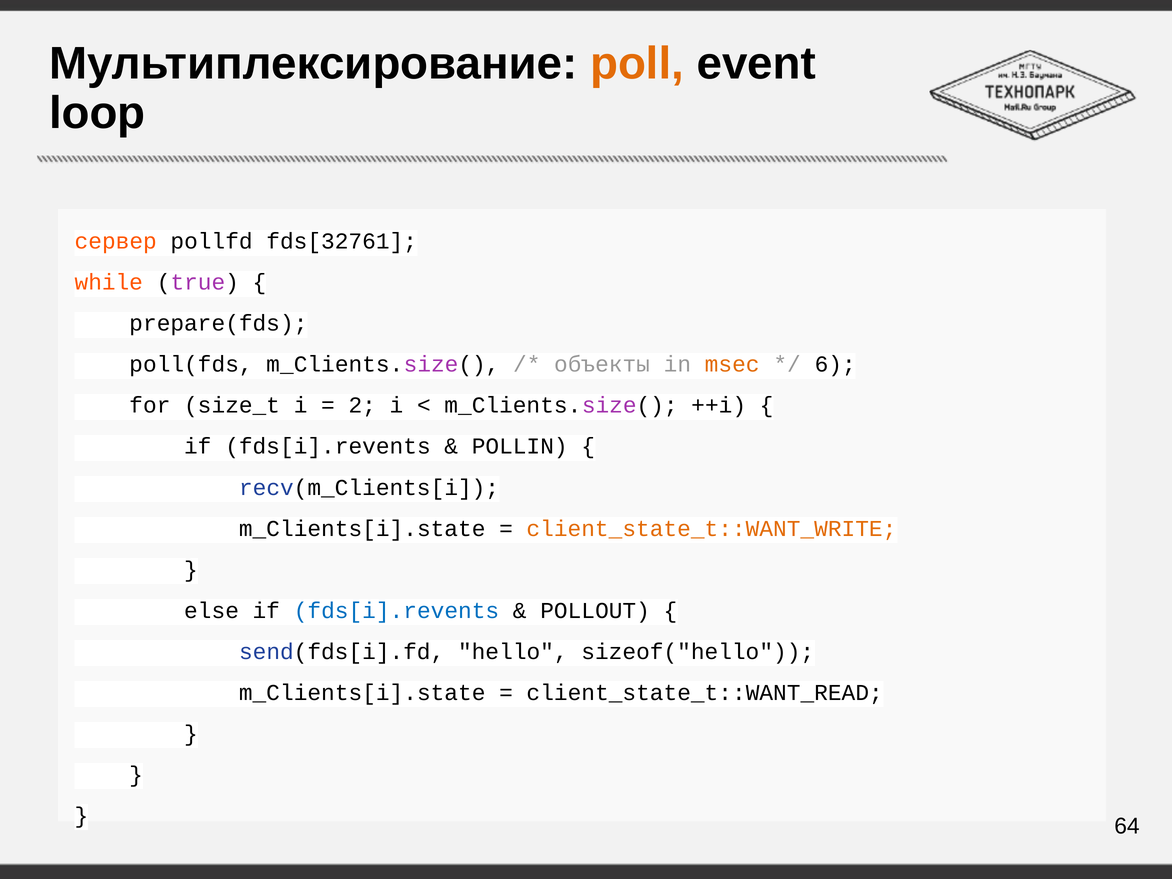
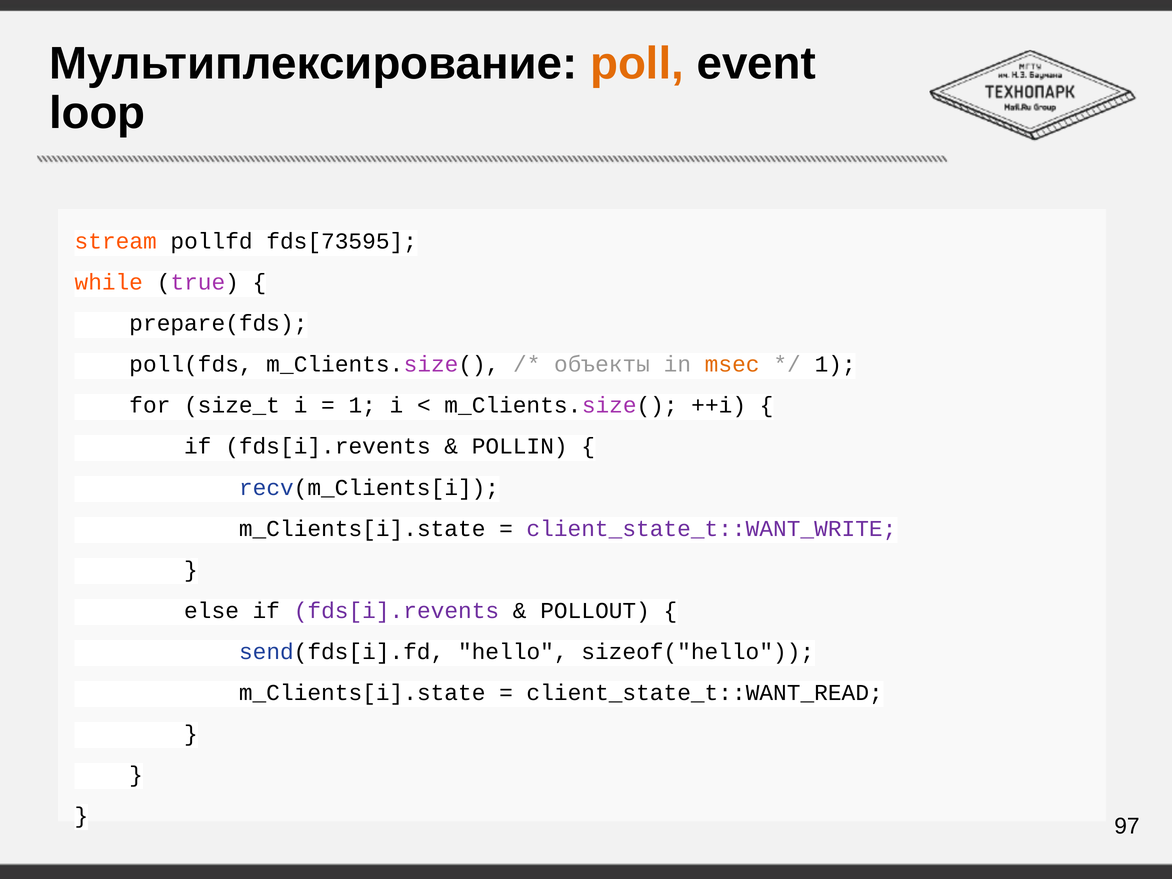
сервер: сервер -> stream
fds[32761: fds[32761 -> fds[73595
6 at (835, 364): 6 -> 1
2 at (362, 405): 2 -> 1
client_state_t::WANT_WRITE colour: orange -> purple
fds[i].revents at (396, 611) colour: blue -> purple
64: 64 -> 97
